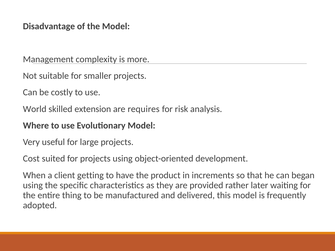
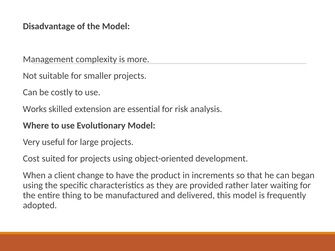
World: World -> Works
requires: requires -> essential
getting: getting -> change
